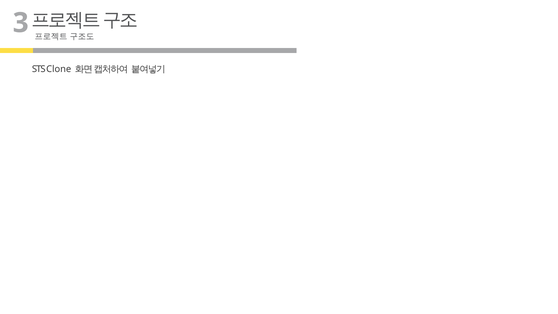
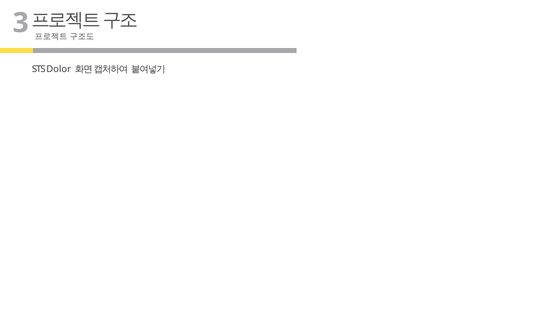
Clone: Clone -> Dolor
